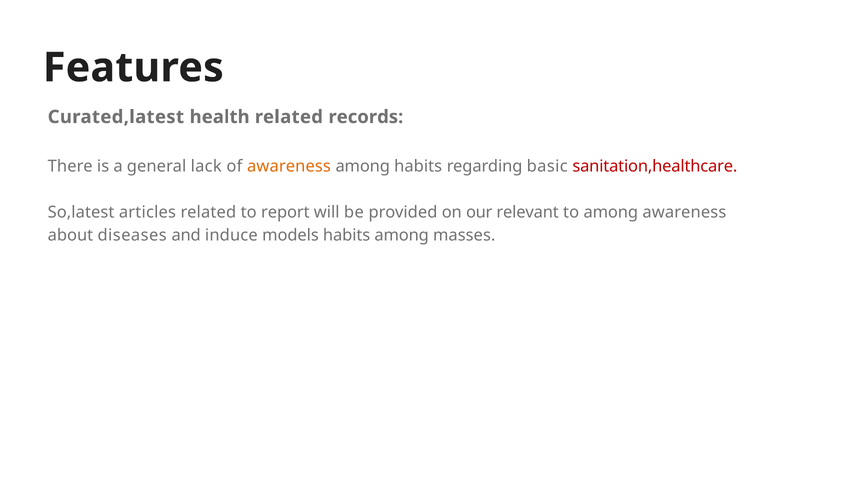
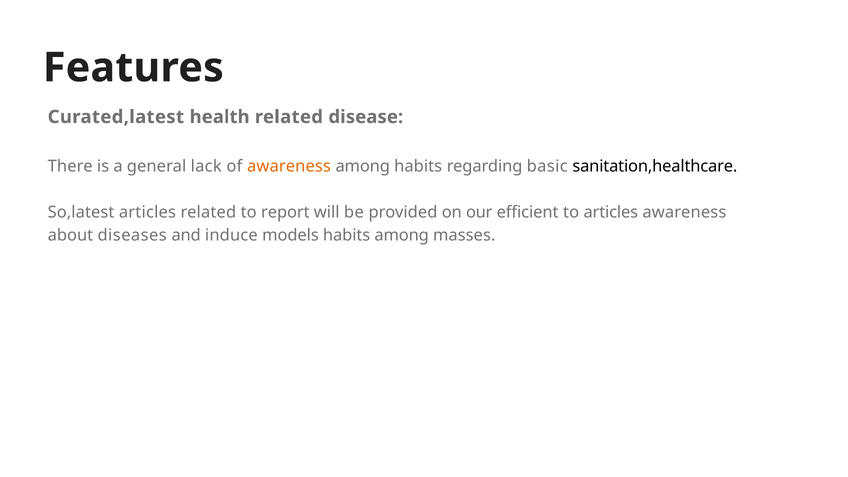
records: records -> disease
sanitation,healthcare colour: red -> black
relevant: relevant -> efficient
to among: among -> articles
